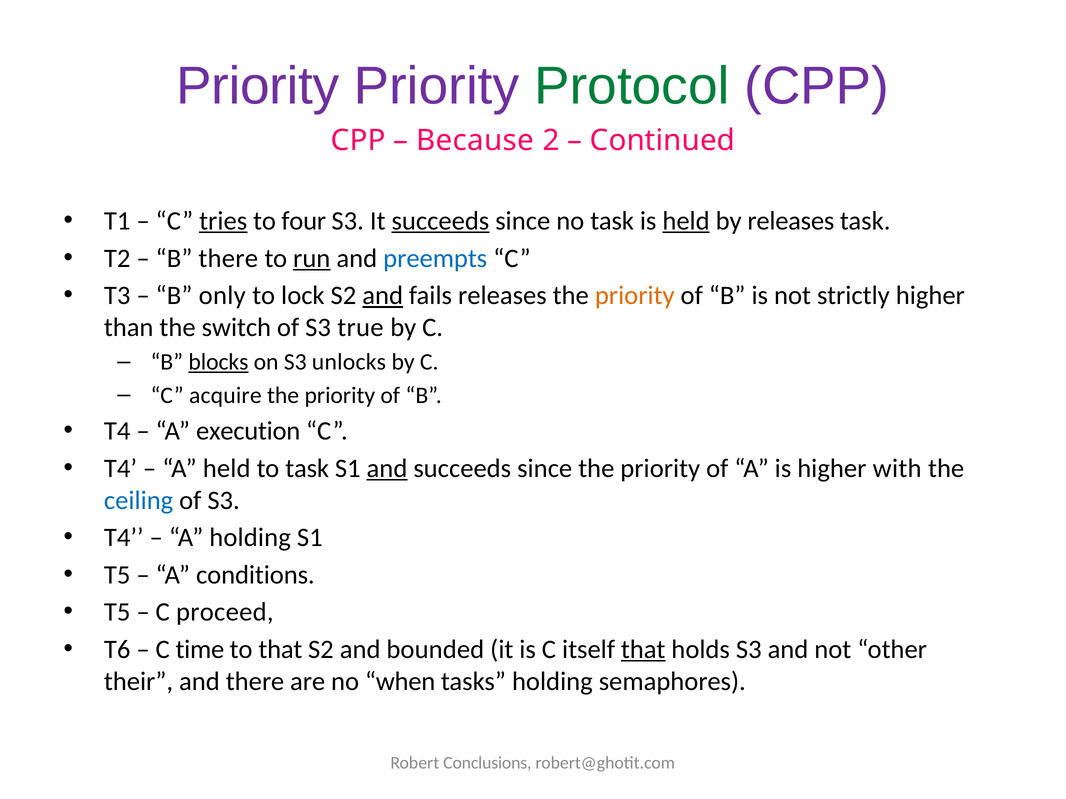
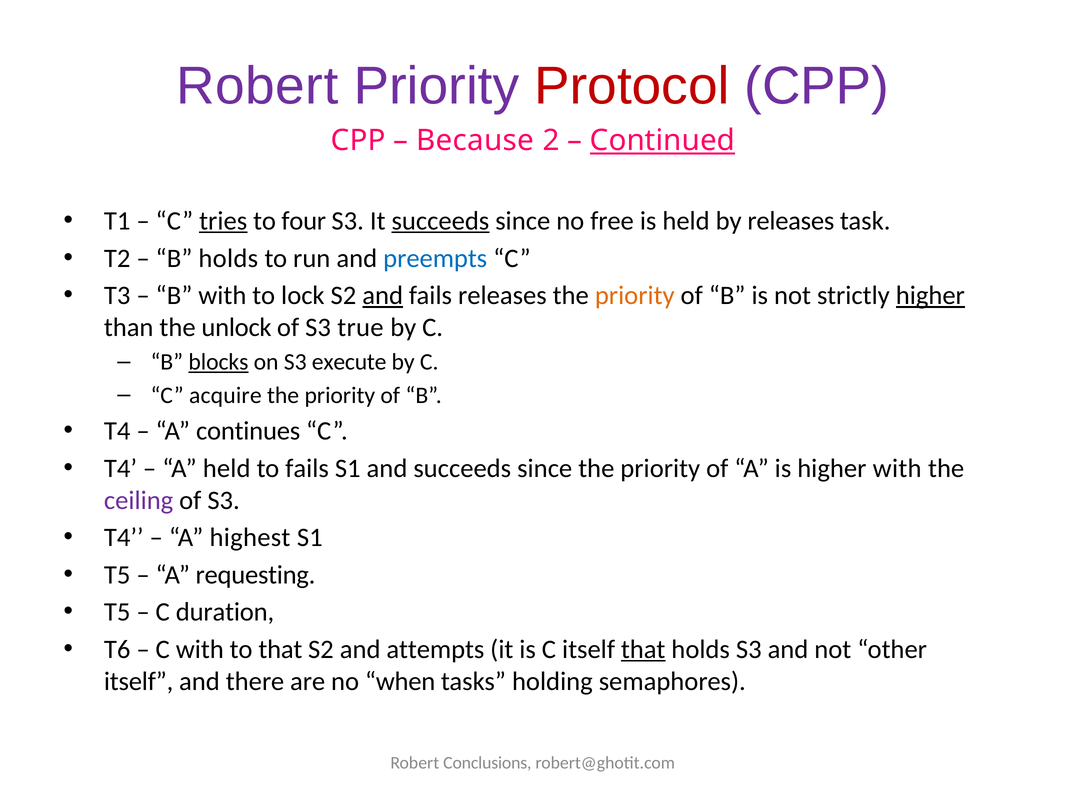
Priority at (258, 86): Priority -> Robert
Protocol colour: green -> red
Continued underline: none -> present
no task: task -> free
held at (686, 221) underline: present -> none
B there: there -> holds
run underline: present -> none
B only: only -> with
higher at (930, 296) underline: none -> present
switch: switch -> unlock
unlocks: unlocks -> execute
execution: execution -> continues
to task: task -> fails
and at (387, 469) underline: present -> none
ceiling colour: blue -> purple
A holding: holding -> highest
conditions: conditions -> requesting
proceed: proceed -> duration
C time: time -> with
bounded: bounded -> attempts
their at (139, 682): their -> itself
